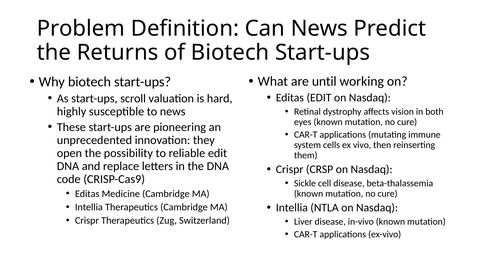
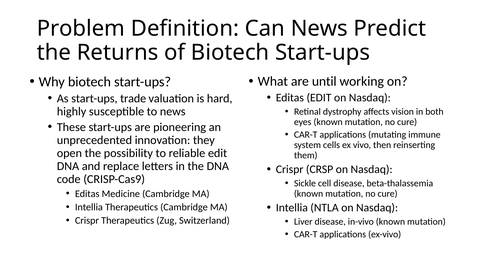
scroll: scroll -> trade
